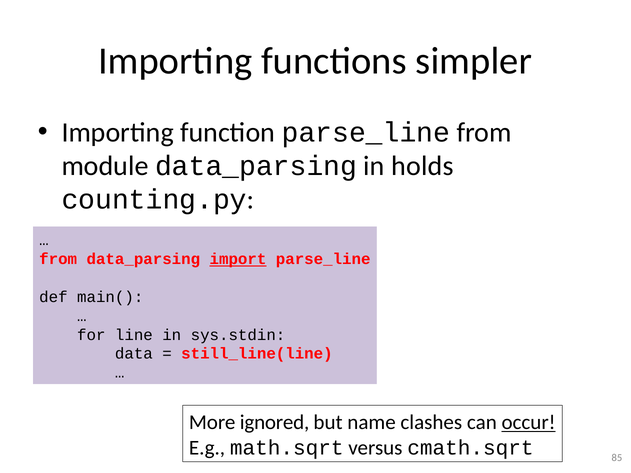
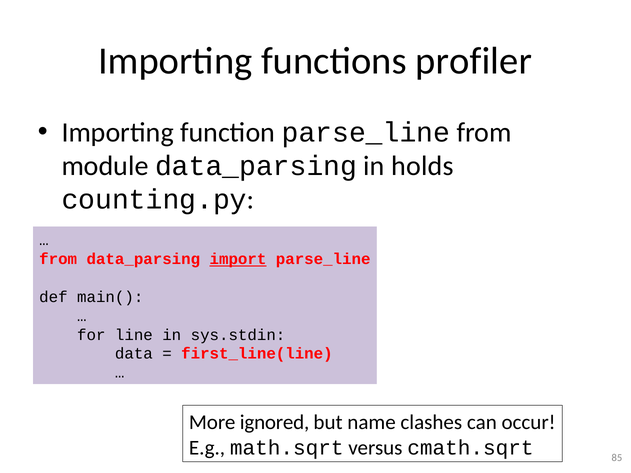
simpler: simpler -> profiler
still_line(line: still_line(line -> first_line(line
occur underline: present -> none
